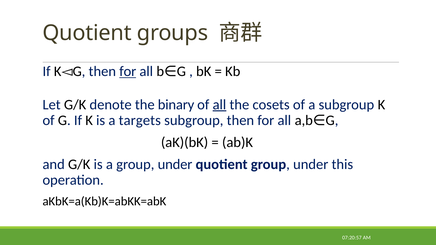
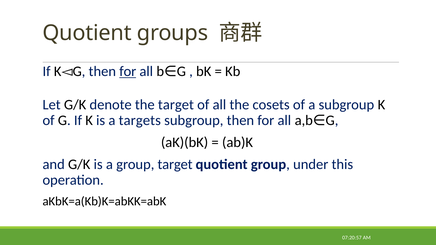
the binary: binary -> target
all at (219, 105) underline: present -> none
a group under: under -> target
